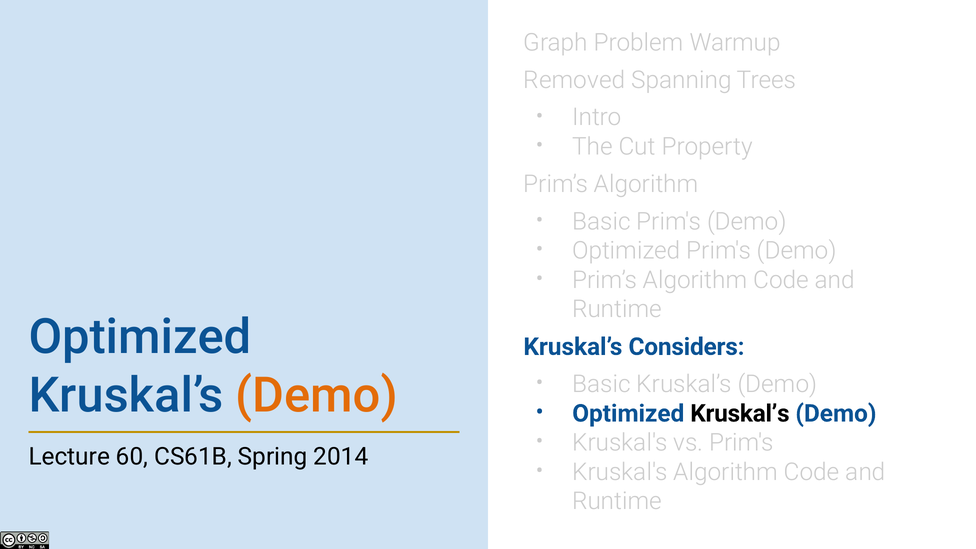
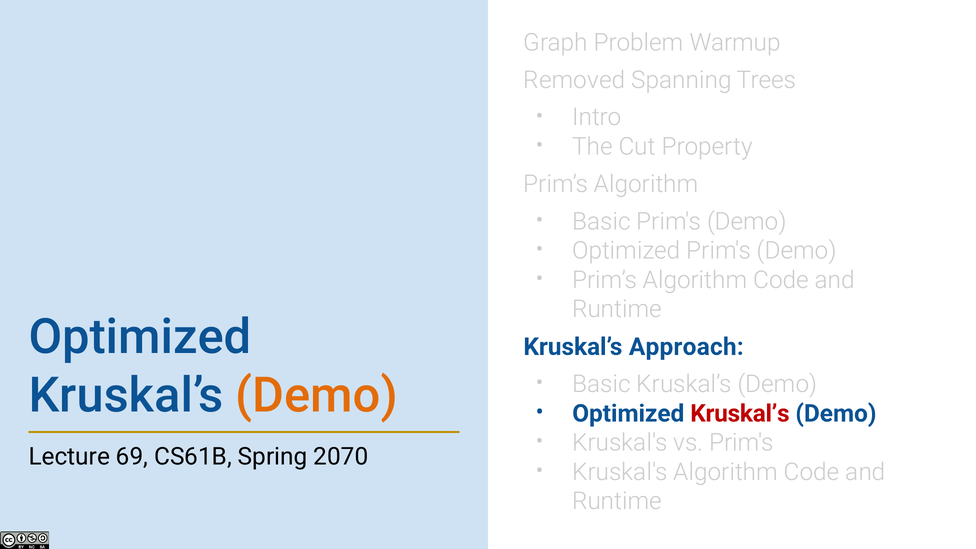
Considers: Considers -> Approach
Kruskal’s at (740, 414) colour: black -> red
60: 60 -> 69
2014: 2014 -> 2070
